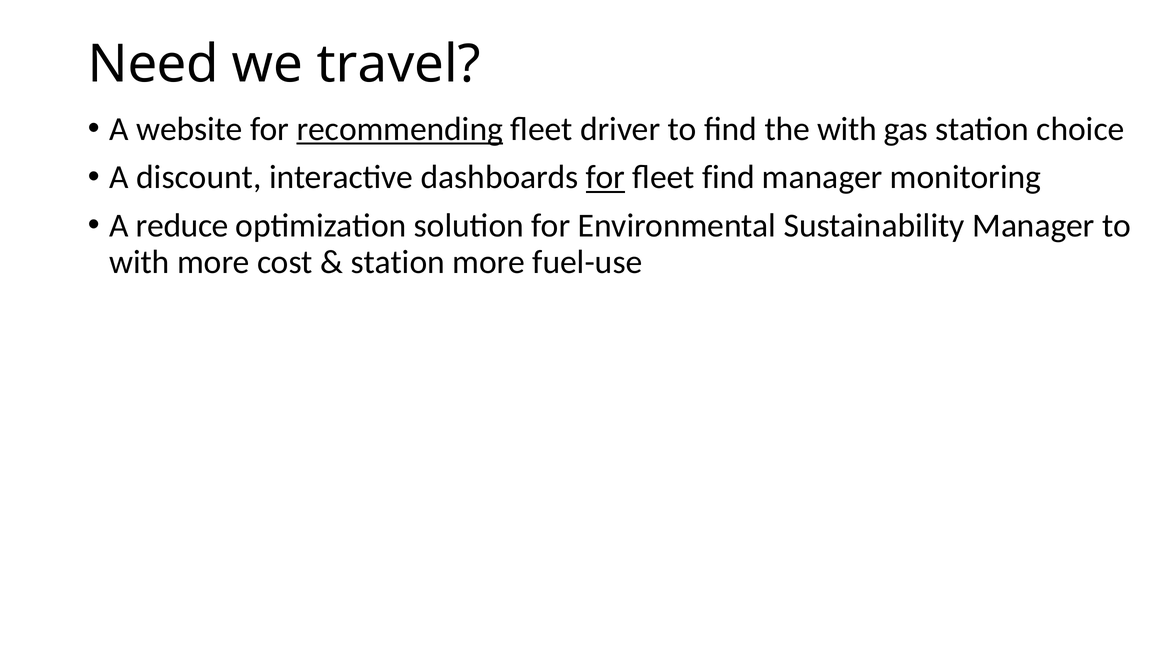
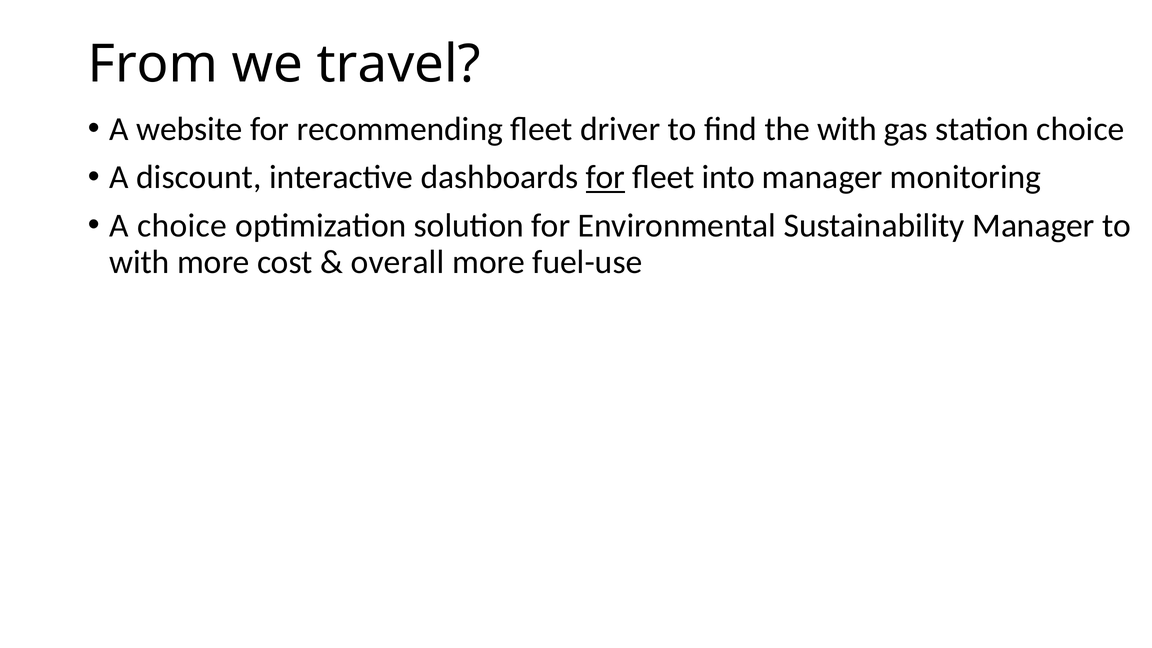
Need: Need -> From
recommending underline: present -> none
fleet find: find -> into
A reduce: reduce -> choice
station at (398, 262): station -> overall
